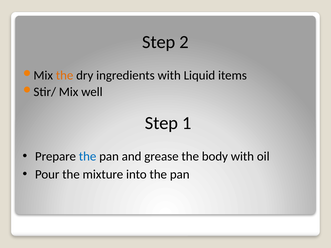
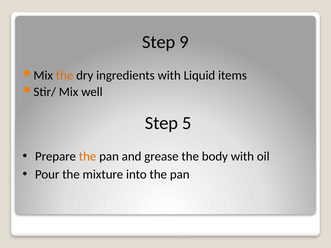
2: 2 -> 9
1: 1 -> 5
the at (88, 156) colour: blue -> orange
